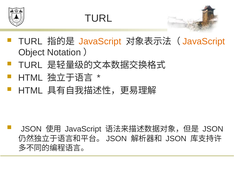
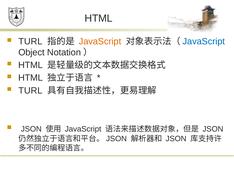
TURL at (98, 18): TURL -> HTML
JavaScript at (204, 42) colour: orange -> blue
TURL at (30, 65): TURL -> HTML
HTML at (31, 91): HTML -> TURL
